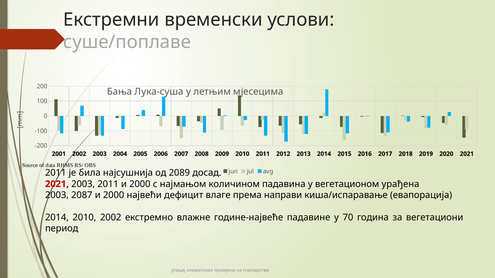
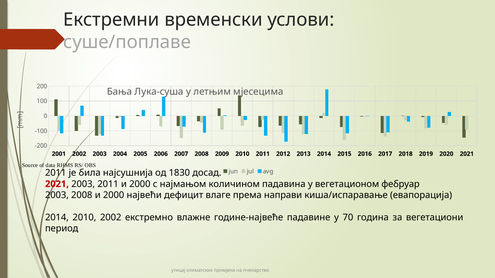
2089: 2089 -> 1830
урађена: урађена -> фебруар
2003 2087: 2087 -> 2008
